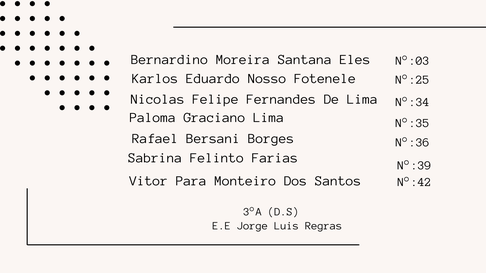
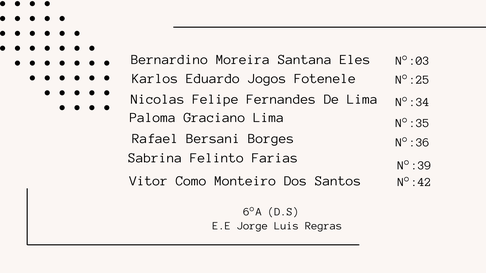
Nosso: Nosso -> Jogos
Para: Para -> Como
3°A: 3°A -> 6°A
